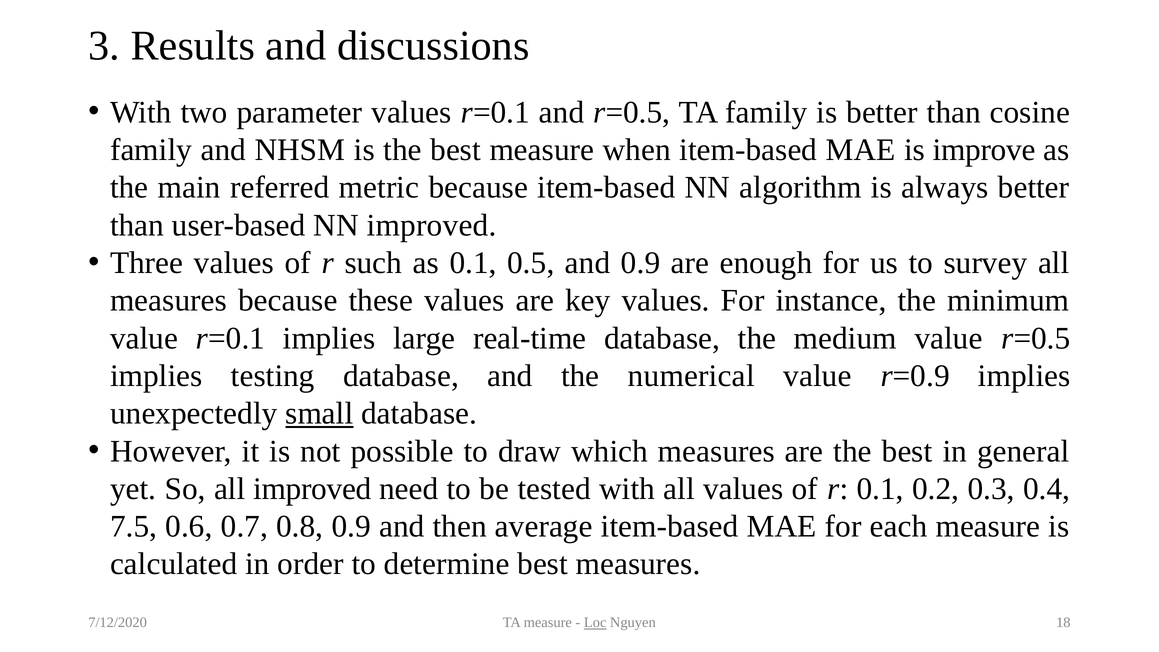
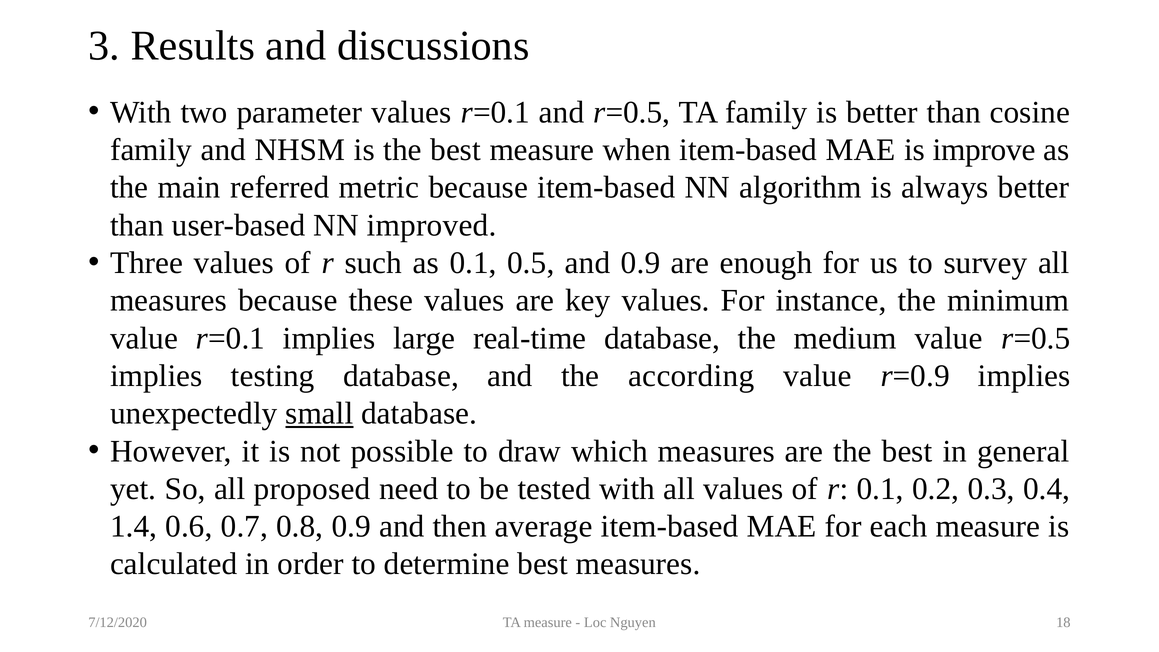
numerical: numerical -> according
all improved: improved -> proposed
7.5: 7.5 -> 1.4
Loc underline: present -> none
